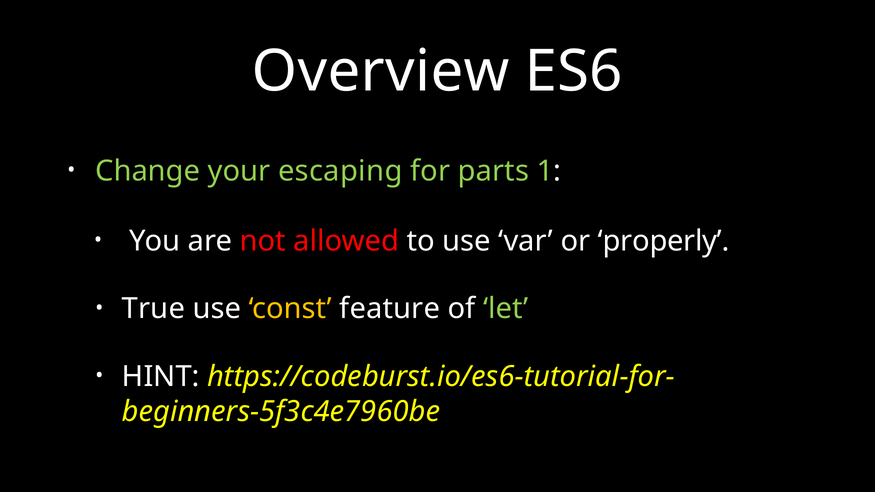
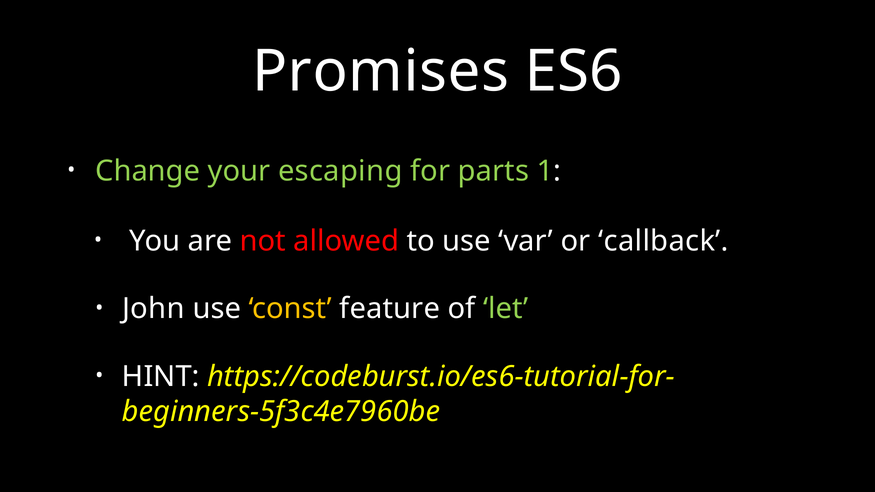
Overview: Overview -> Promises
properly: properly -> callback
True: True -> John
